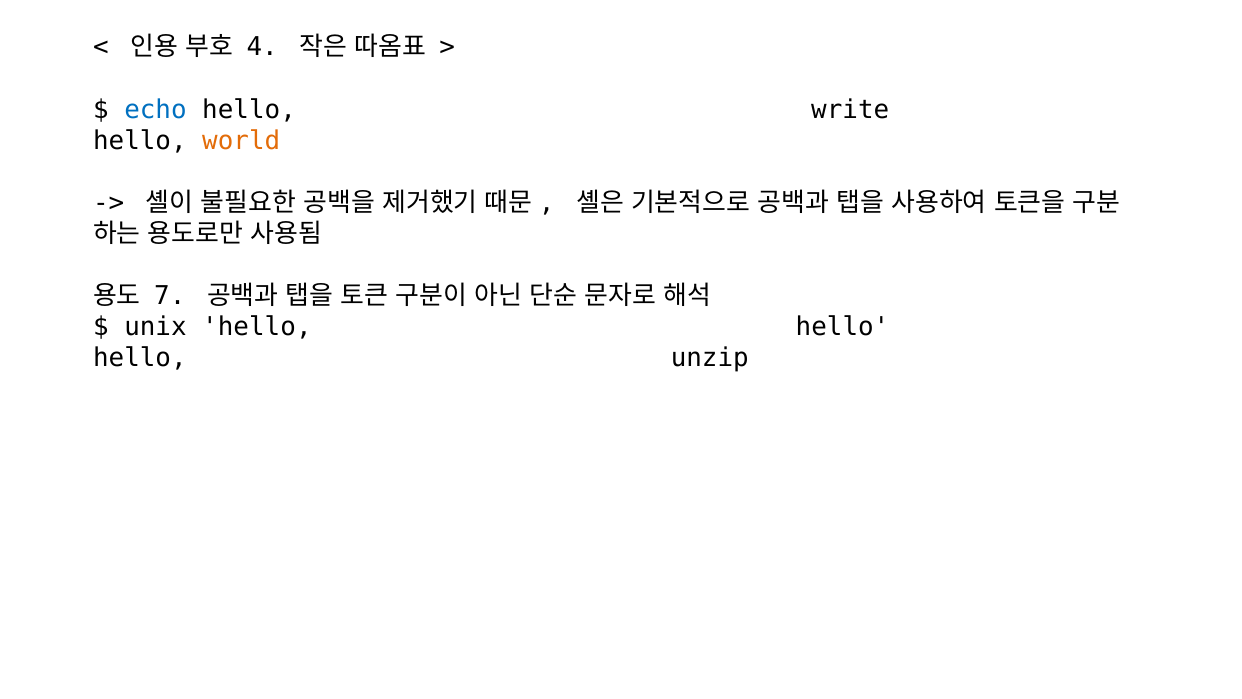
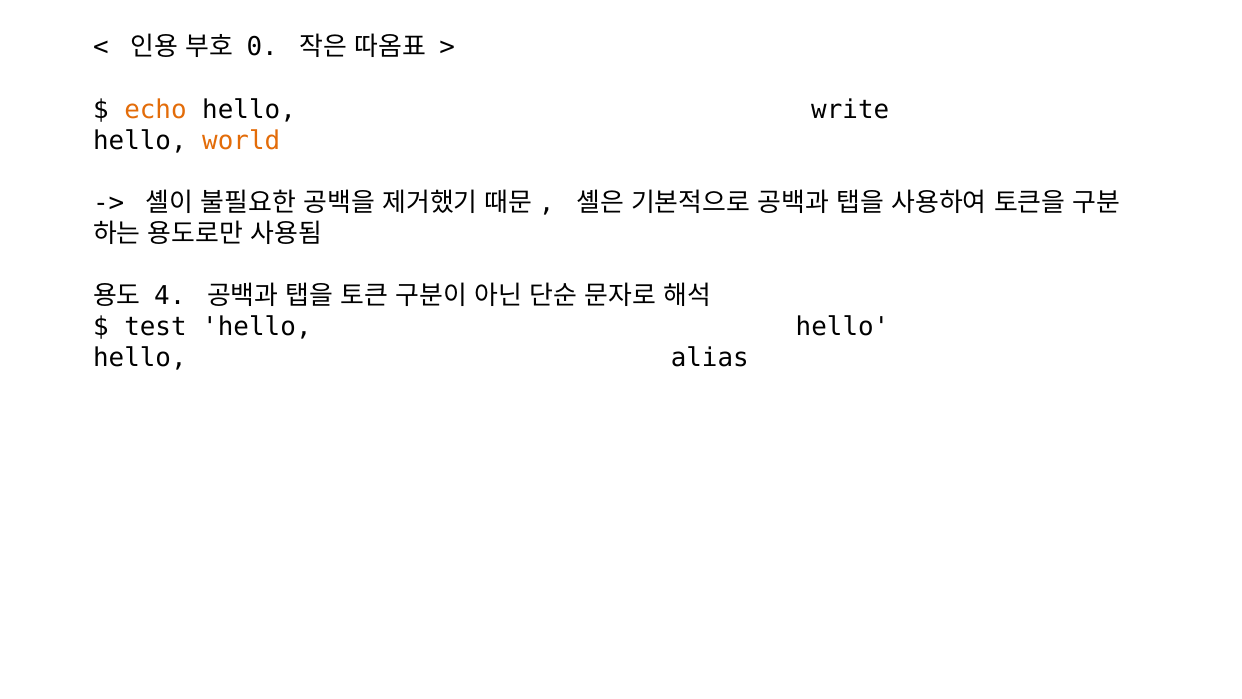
4: 4 -> 0
echo colour: blue -> orange
7: 7 -> 4
unix: unix -> test
unzip: unzip -> alias
